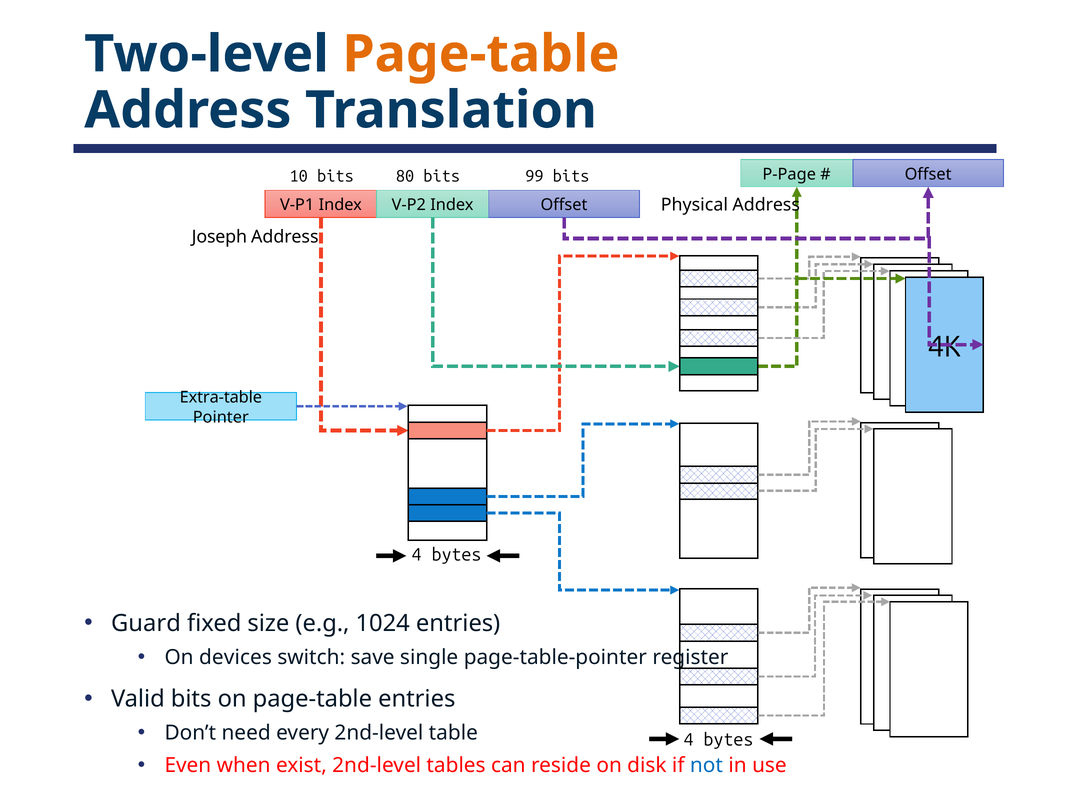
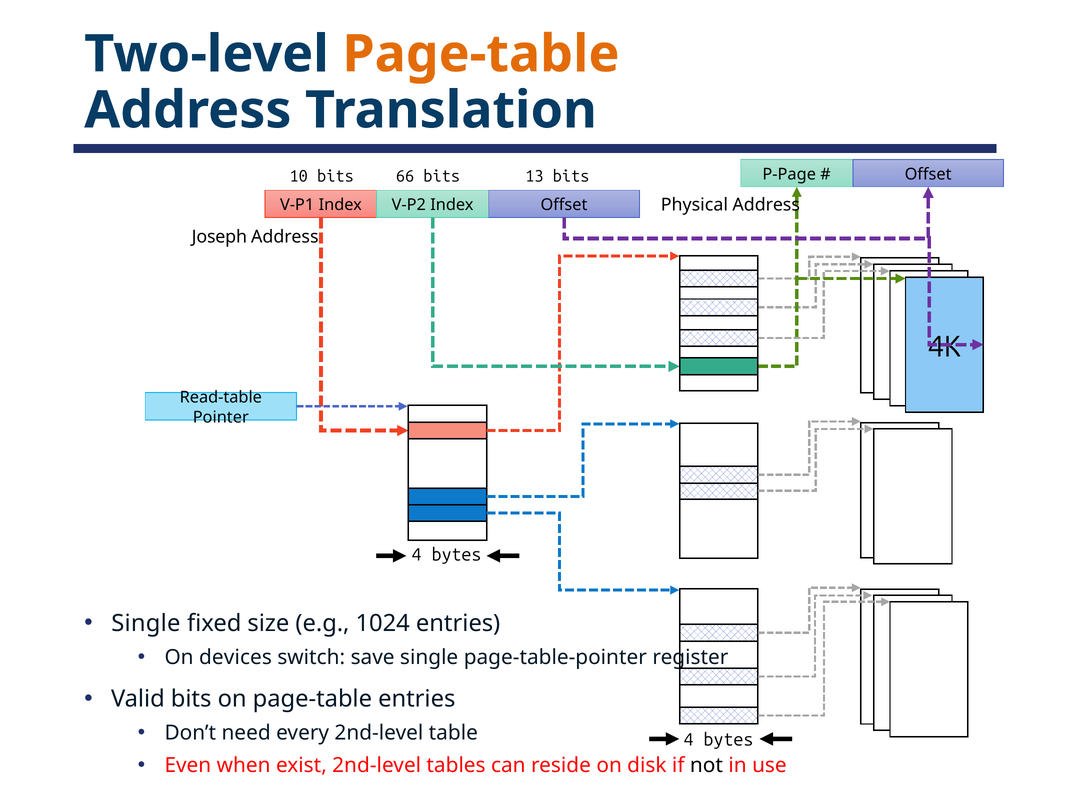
80: 80 -> 66
99: 99 -> 13
Extra-table: Extra-table -> Read-table
Guard at (146, 624): Guard -> Single
not colour: blue -> black
